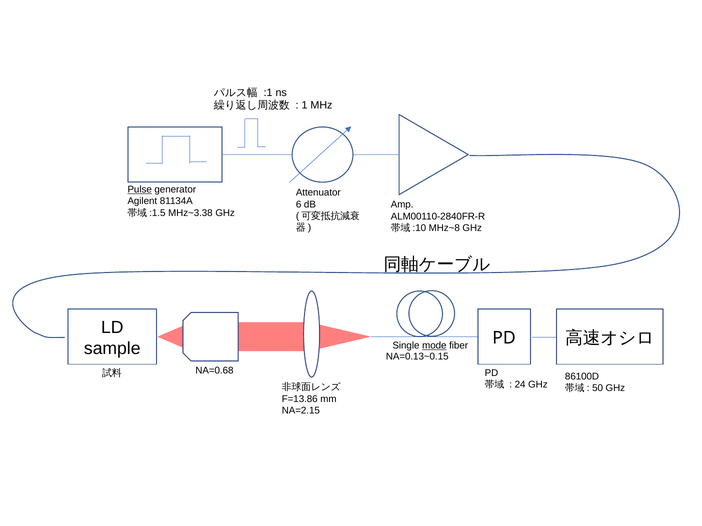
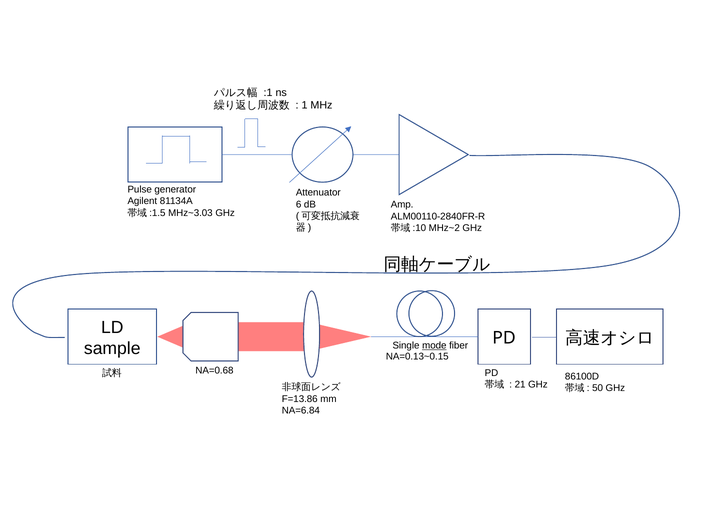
Pulse underline: present -> none
MHz~3.38: MHz~3.38 -> MHz~3.03
MHz~8: MHz~8 -> MHz~2
24: 24 -> 21
NA=2.15: NA=2.15 -> NA=6.84
